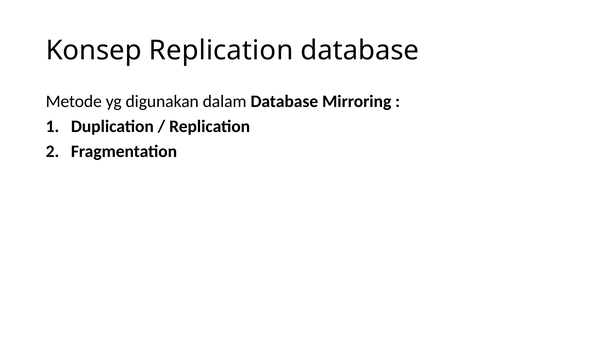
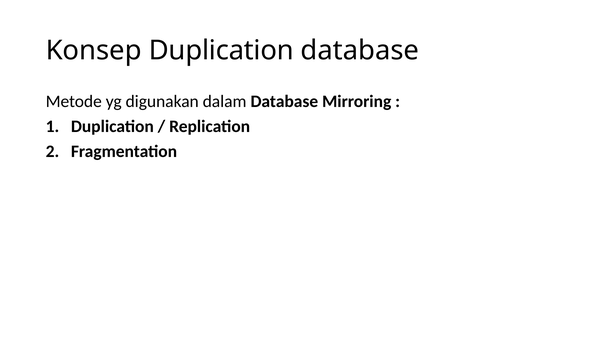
Konsep Replication: Replication -> Duplication
